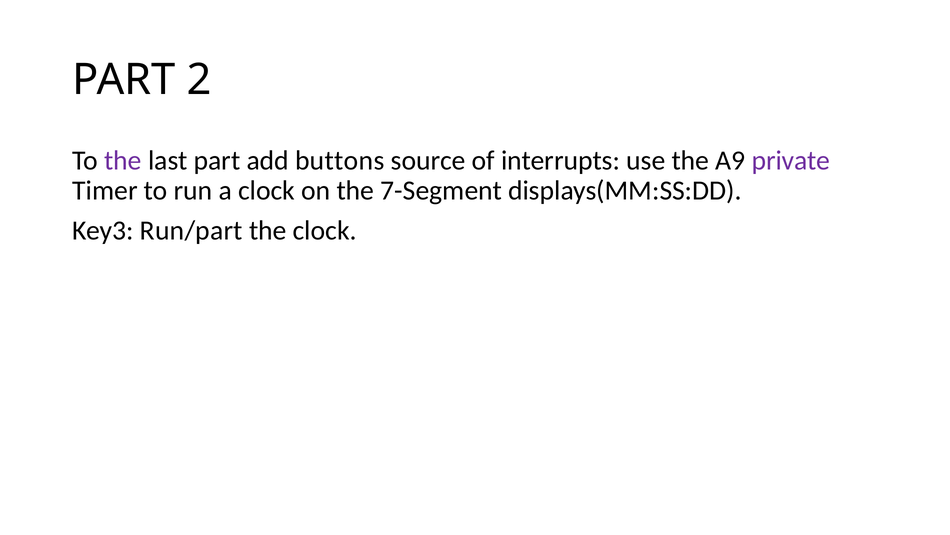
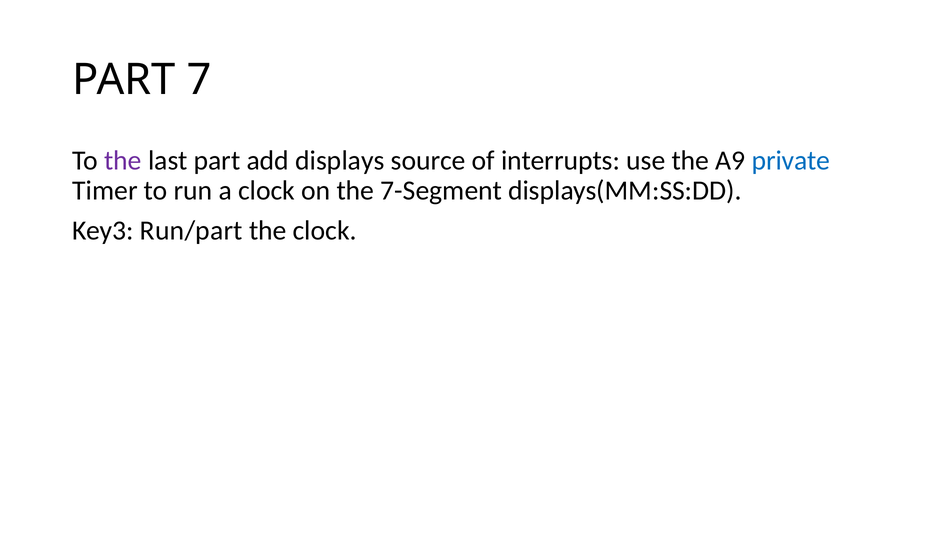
2: 2 -> 7
buttons: buttons -> displays
private colour: purple -> blue
